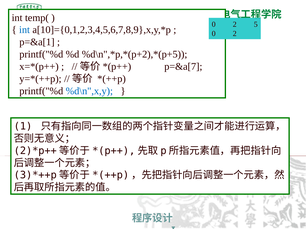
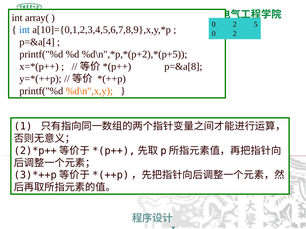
temp(: temp( -> array(
p=&a[1: p=&a[1 -> p=&a[4
p=&a[7: p=&a[7 -> p=&a[8
%d\n",x,y colour: blue -> orange
